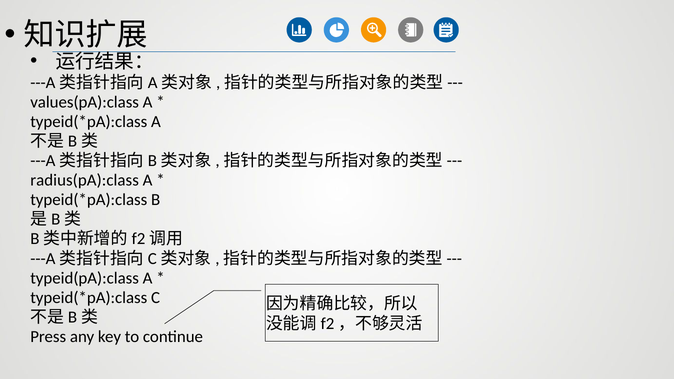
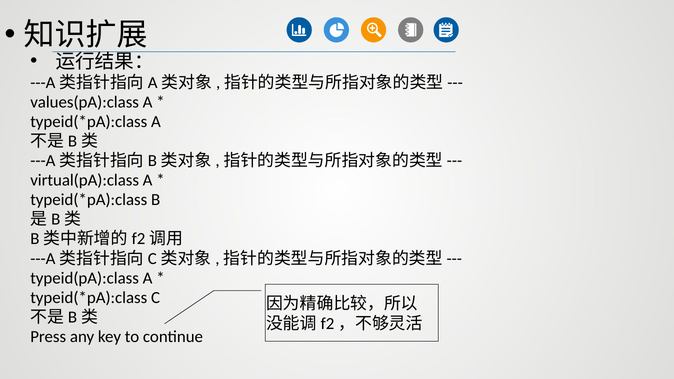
radius(pA):class: radius(pA):class -> virtual(pA):class
